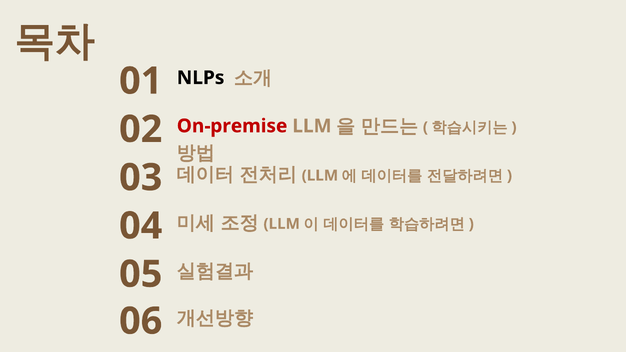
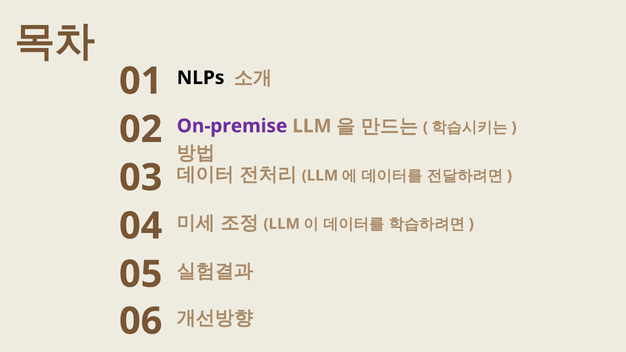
On-premise colour: red -> purple
